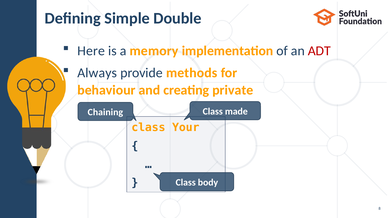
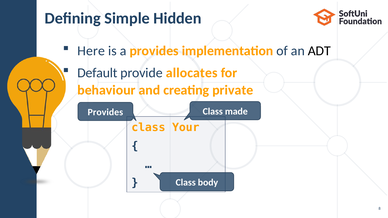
Double: Double -> Hidden
a memory: memory -> provides
ADT colour: red -> black
Always: Always -> Default
methods: methods -> allocates
Chaining at (105, 112): Chaining -> Provides
